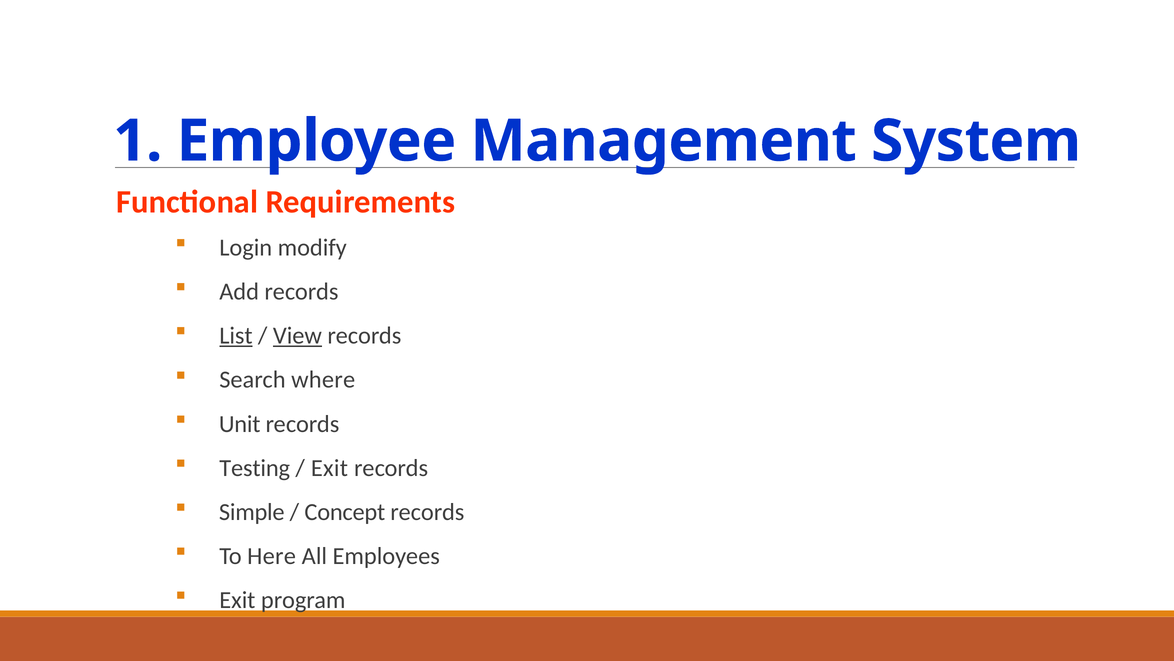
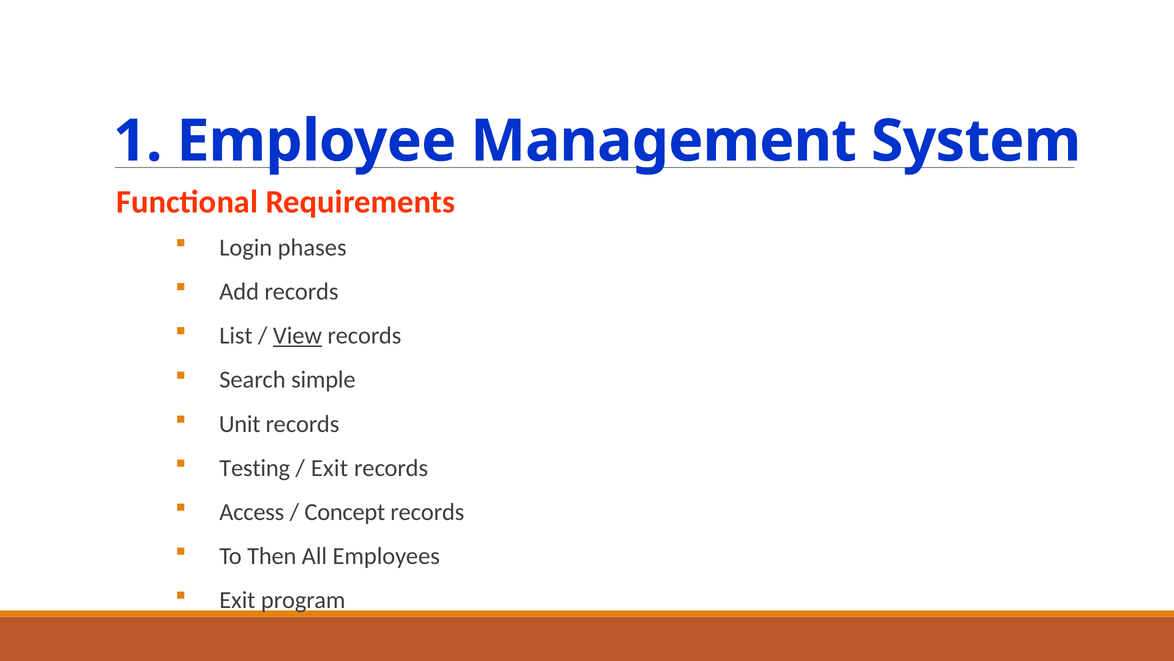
modify: modify -> phases
List underline: present -> none
where: where -> simple
Simple: Simple -> Access
Here: Here -> Then
